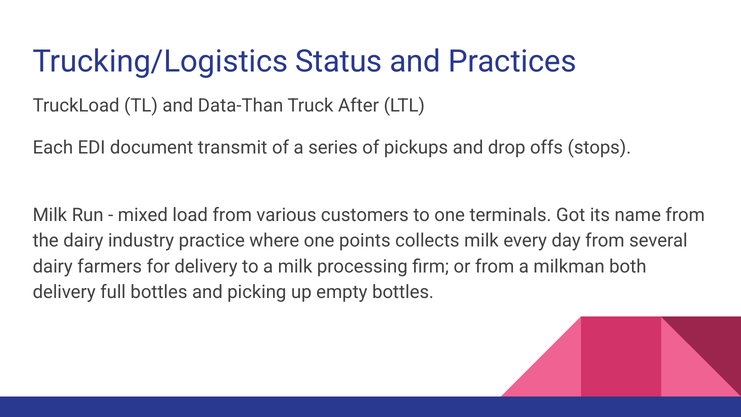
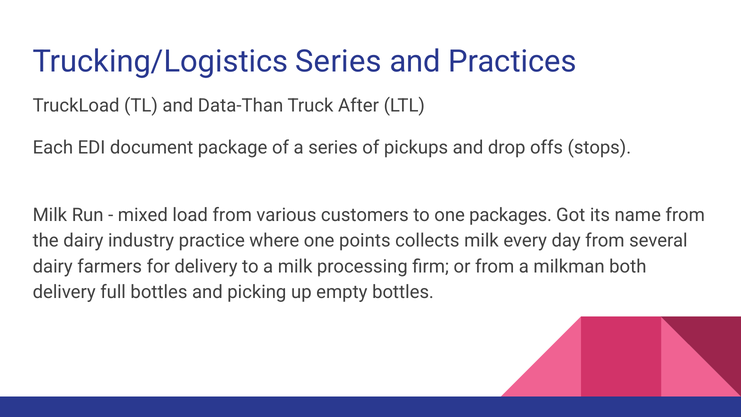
Trucking/Logistics Status: Status -> Series
transmit: transmit -> package
terminals: terminals -> packages
